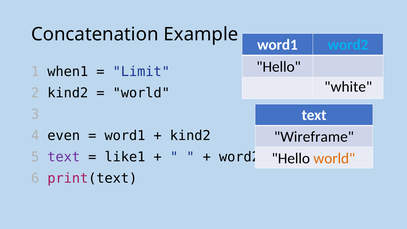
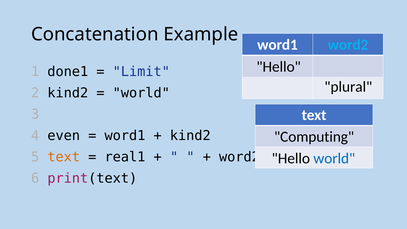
when1: when1 -> done1
white: white -> plural
Wireframe: Wireframe -> Computing
text at (64, 157) colour: purple -> orange
like1: like1 -> real1
world at (334, 158) colour: orange -> blue
